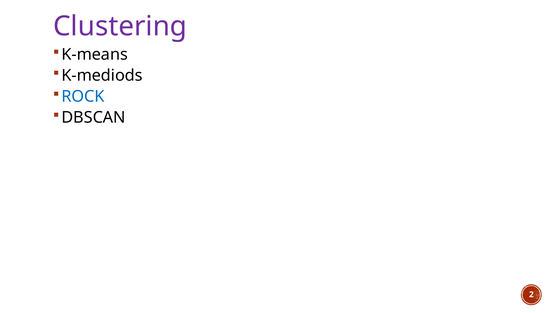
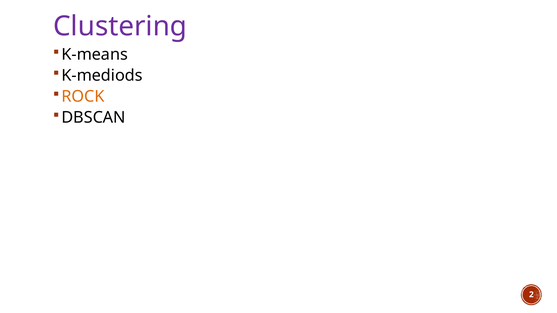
ROCK colour: blue -> orange
